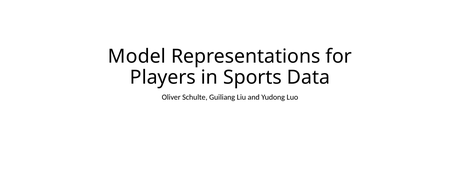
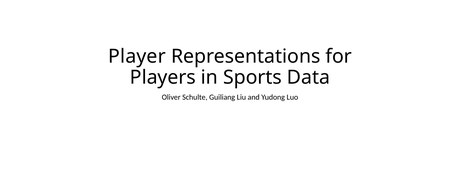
Model: Model -> Player
